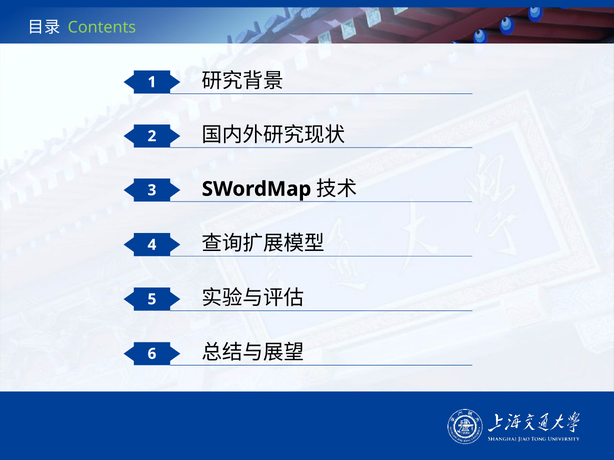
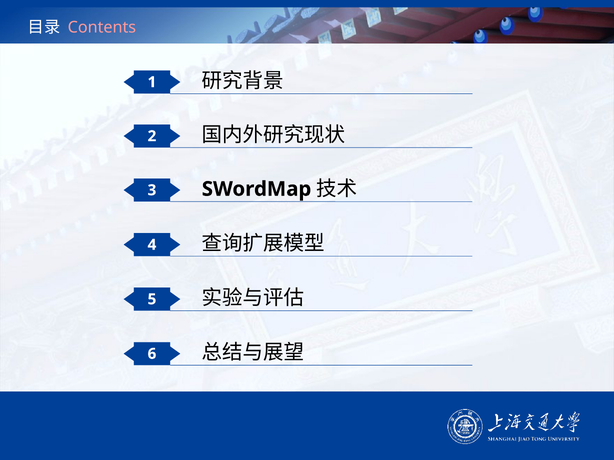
Contents colour: light green -> pink
